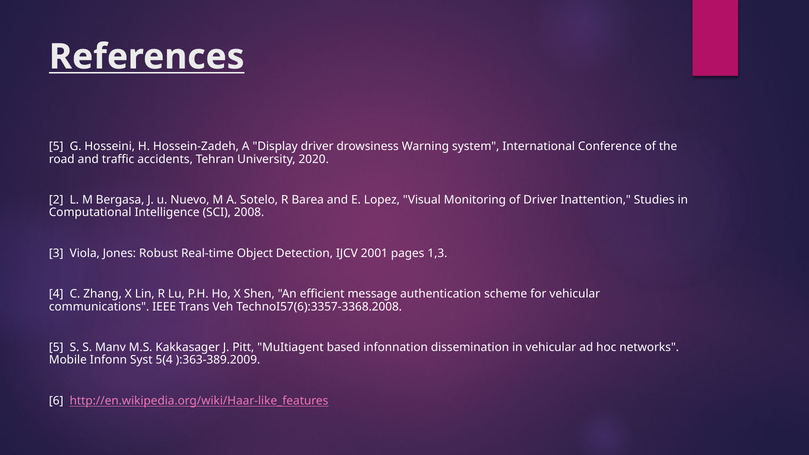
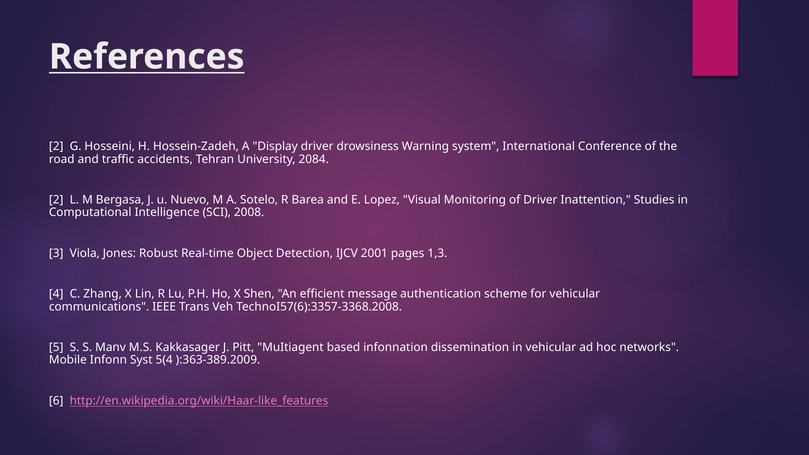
5 at (56, 146): 5 -> 2
2020: 2020 -> 2084
